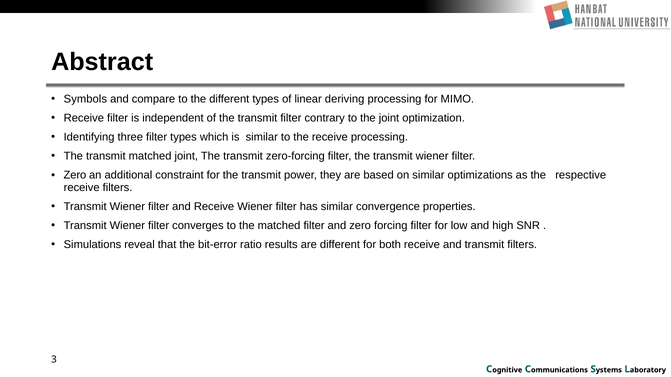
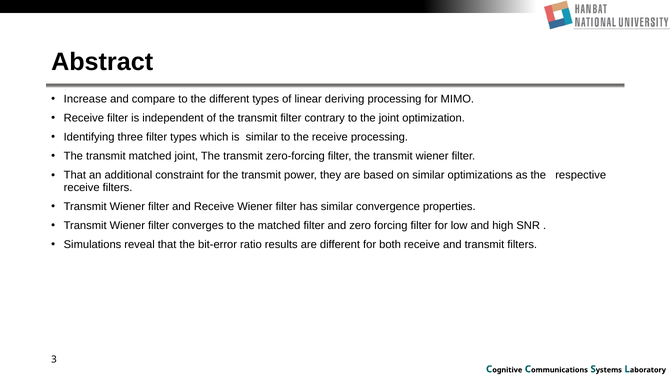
Symbols: Symbols -> Increase
Zero at (75, 175): Zero -> That
